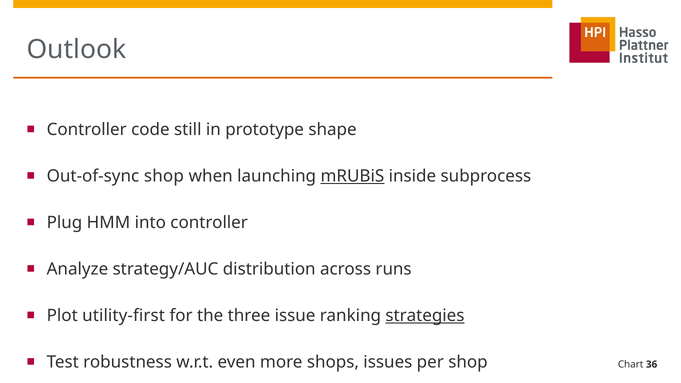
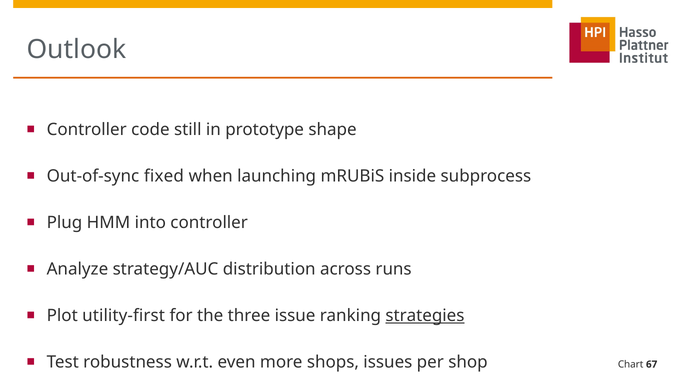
Out-of-sync shop: shop -> fixed
mRUBiS underline: present -> none
36: 36 -> 67
